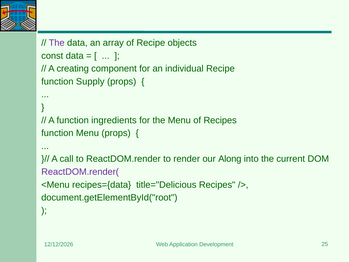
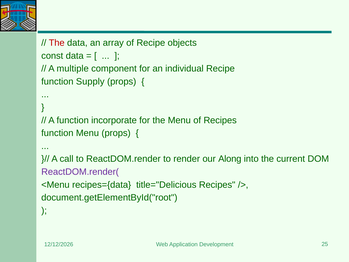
The at (57, 43) colour: purple -> red
creating: creating -> multiple
ingredients: ingredients -> incorporate
